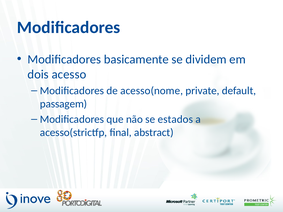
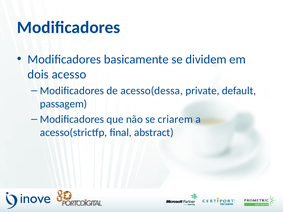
acesso(nome: acesso(nome -> acesso(dessa
estados: estados -> criarem
